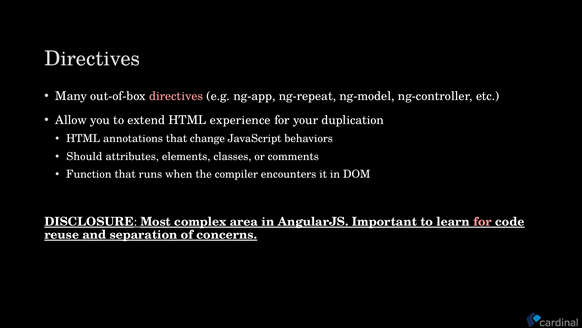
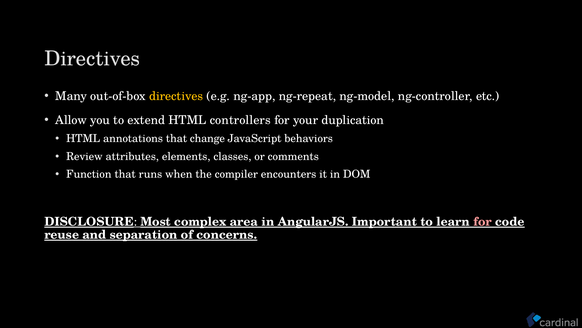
directives at (176, 96) colour: pink -> yellow
experience: experience -> controllers
Should: Should -> Review
